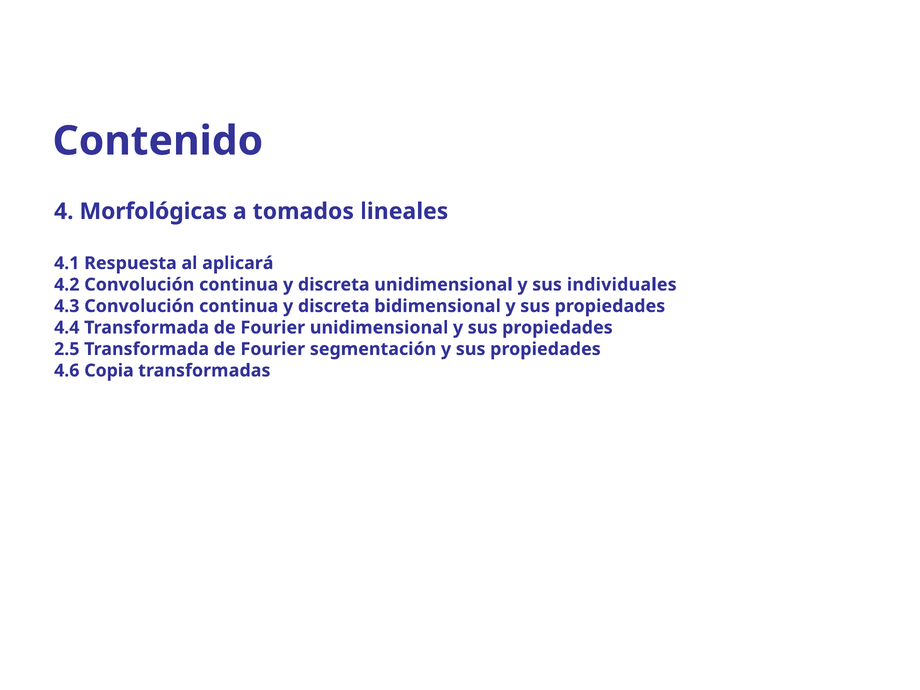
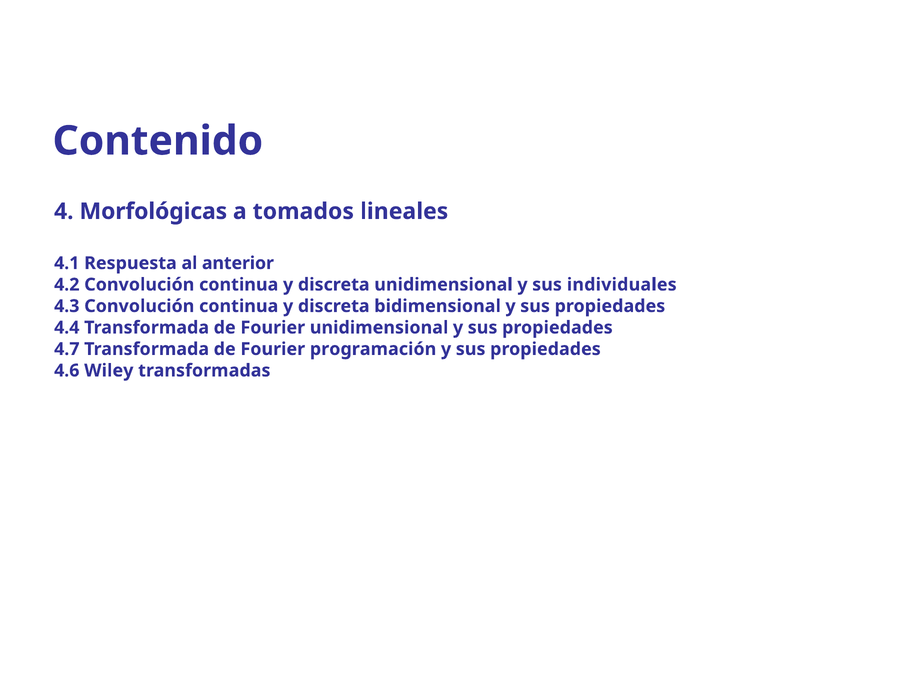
aplicará: aplicará -> anterior
2.5: 2.5 -> 4.7
segmentación: segmentación -> programación
Copia: Copia -> Wiley
